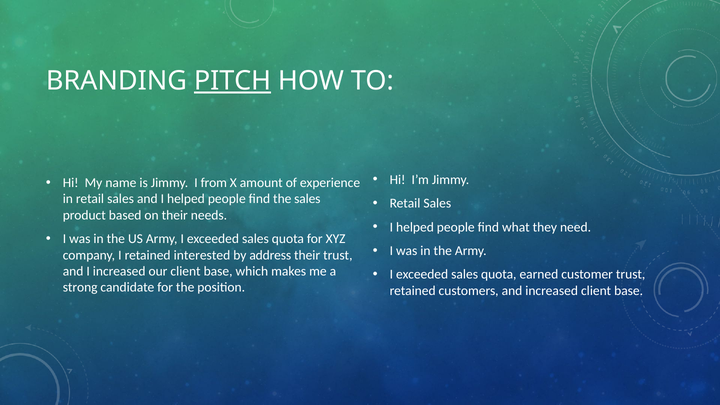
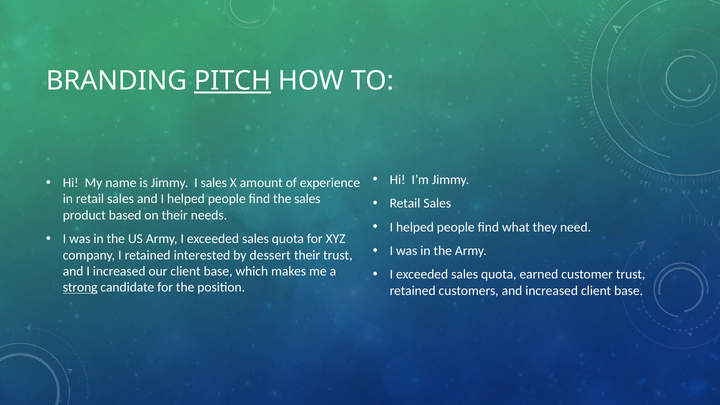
I from: from -> sales
address: address -> dessert
strong underline: none -> present
